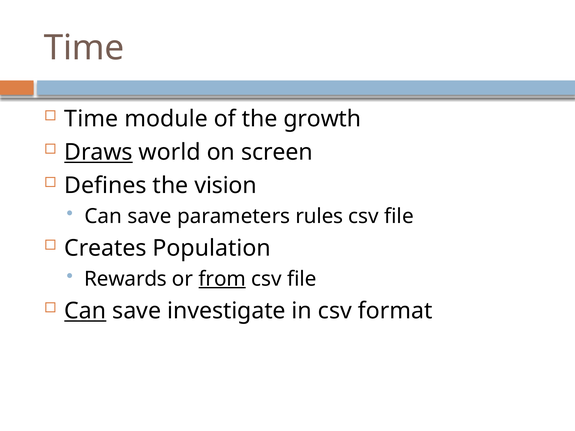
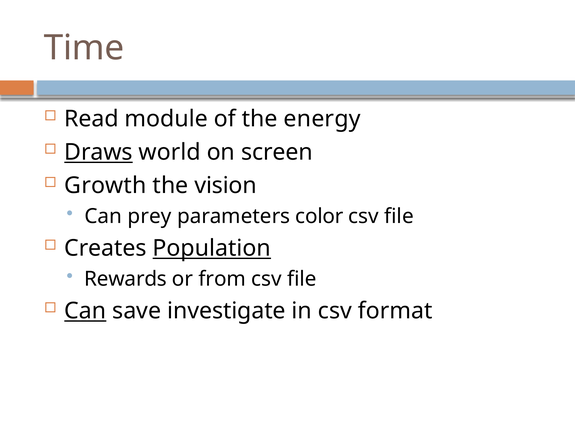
Time at (91, 119): Time -> Read
growth: growth -> energy
Defines: Defines -> Growth
save at (150, 216): save -> prey
rules: rules -> color
Population underline: none -> present
from underline: present -> none
